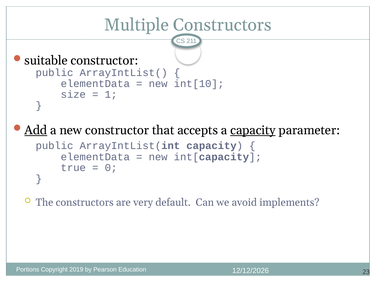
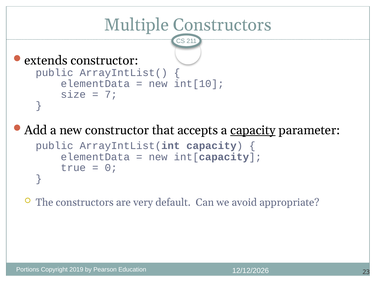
suitable: suitable -> extends
1: 1 -> 7
Add underline: present -> none
implements: implements -> appropriate
